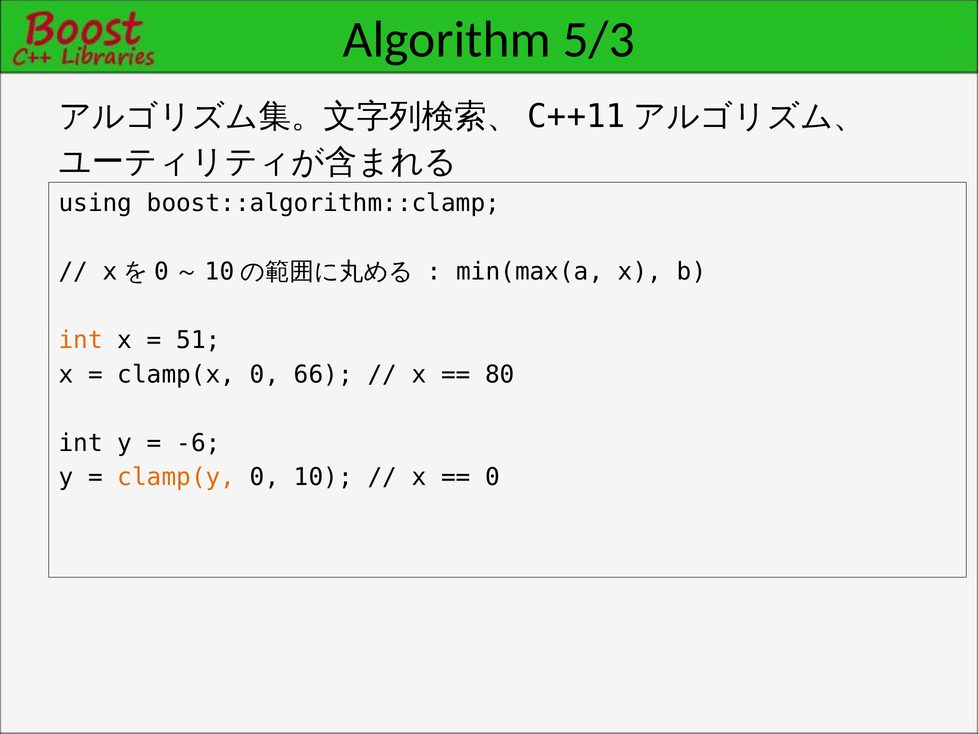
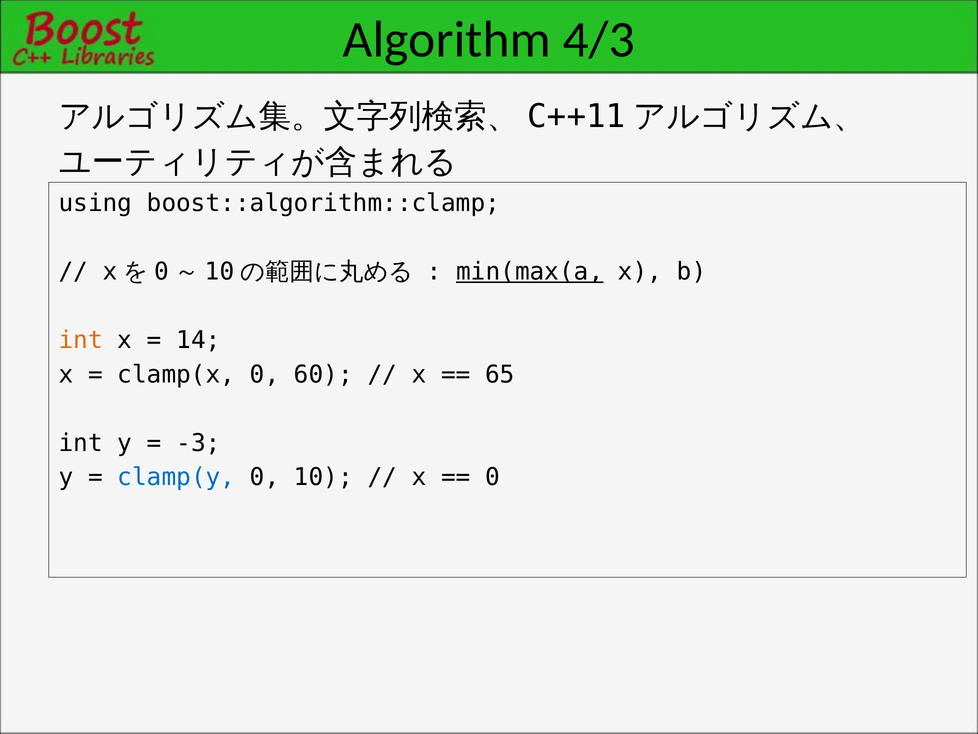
5/3: 5/3 -> 4/3
min(max(a underline: none -> present
51: 51 -> 14
66: 66 -> 60
80: 80 -> 65
-6: -6 -> -3
clamp(y colour: orange -> blue
